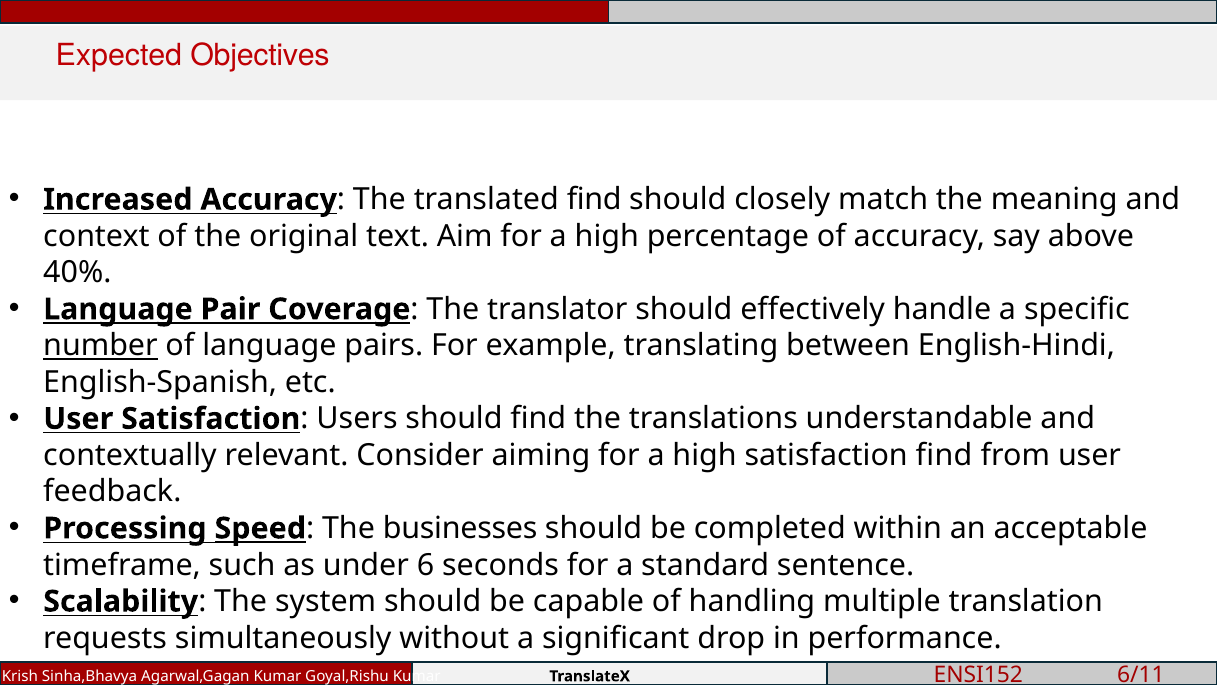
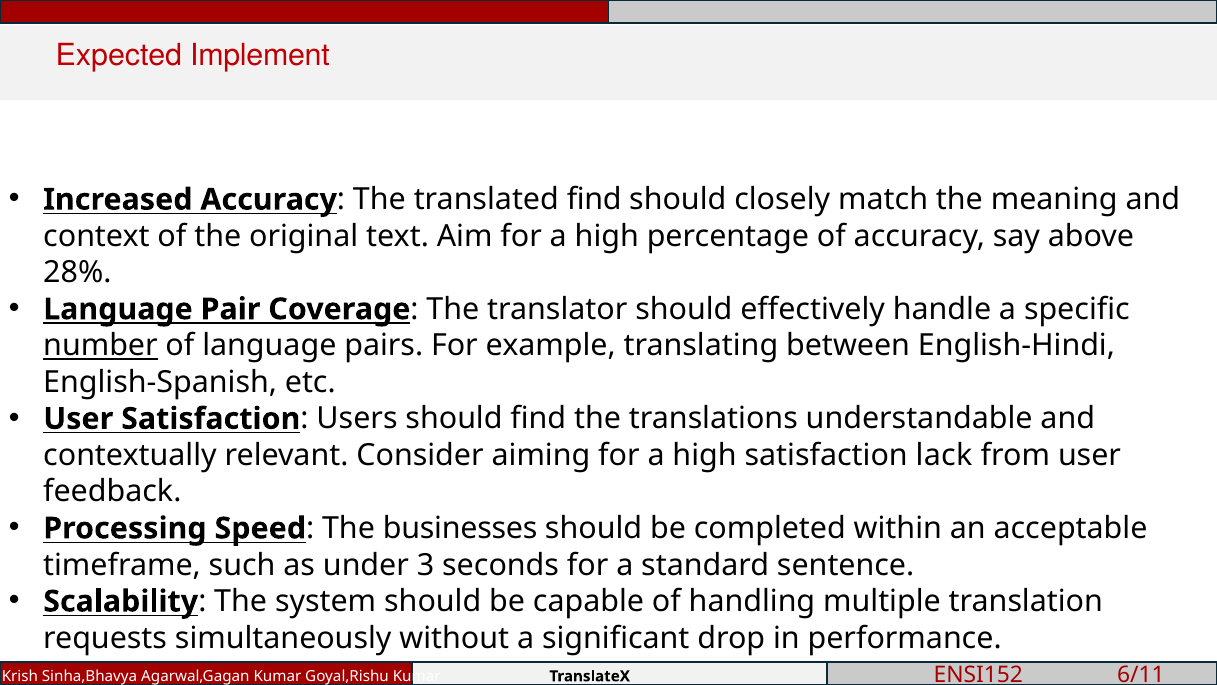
Objectives: Objectives -> Implement
40%: 40% -> 28%
satisfaction find: find -> lack
Speed underline: present -> none
6: 6 -> 3
